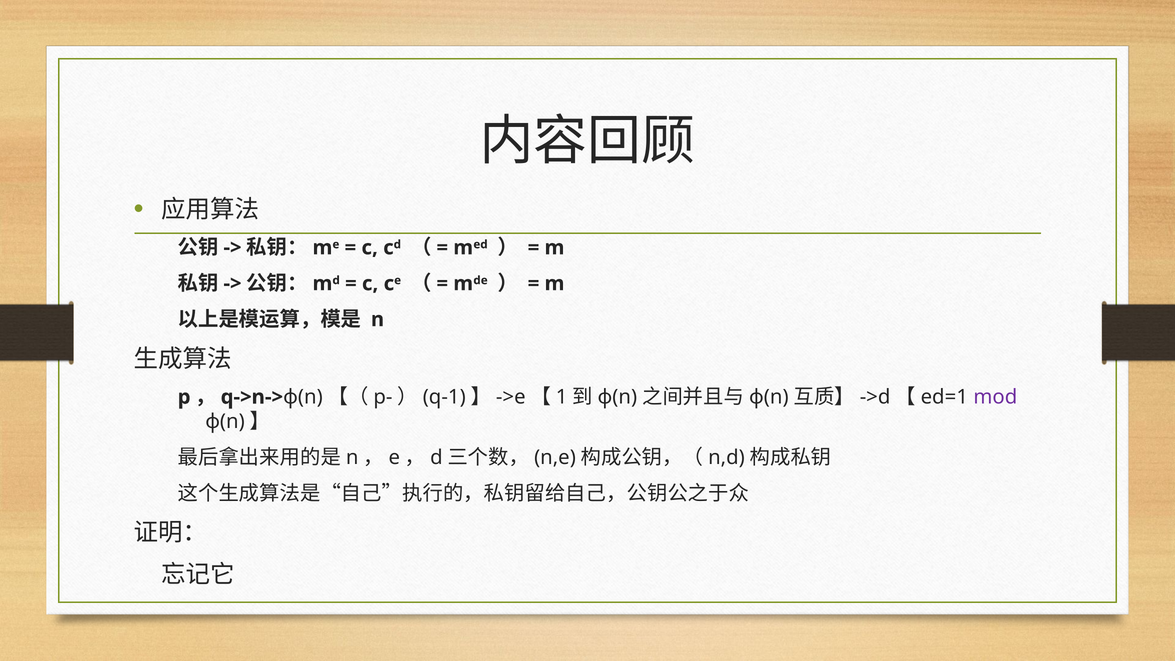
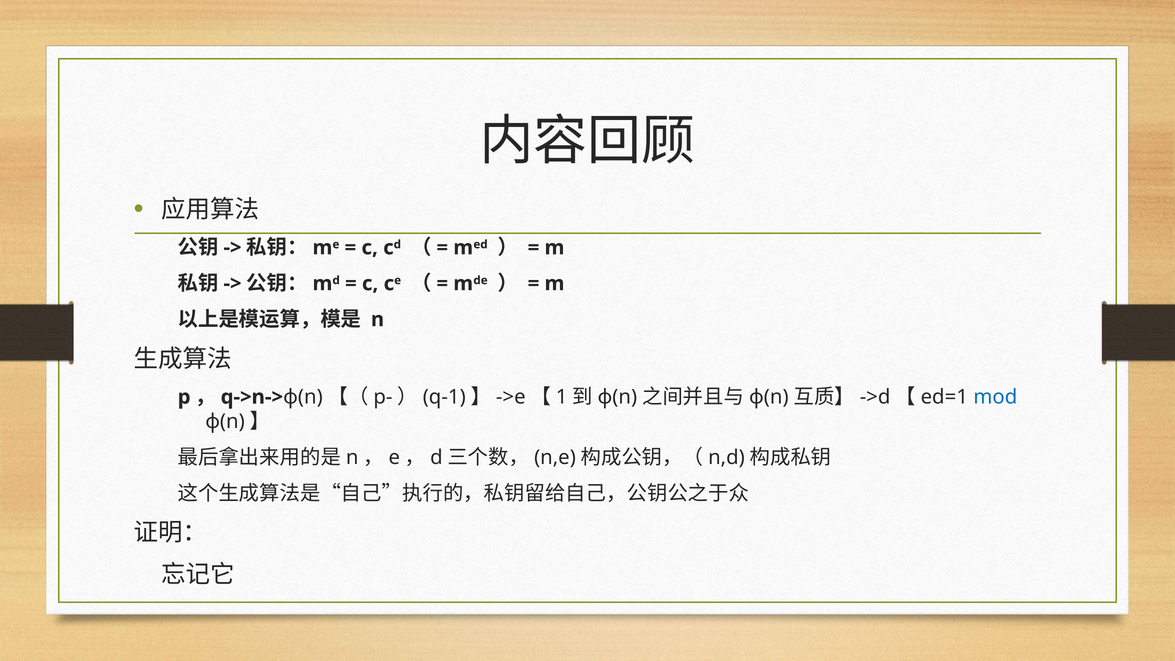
mod colour: purple -> blue
